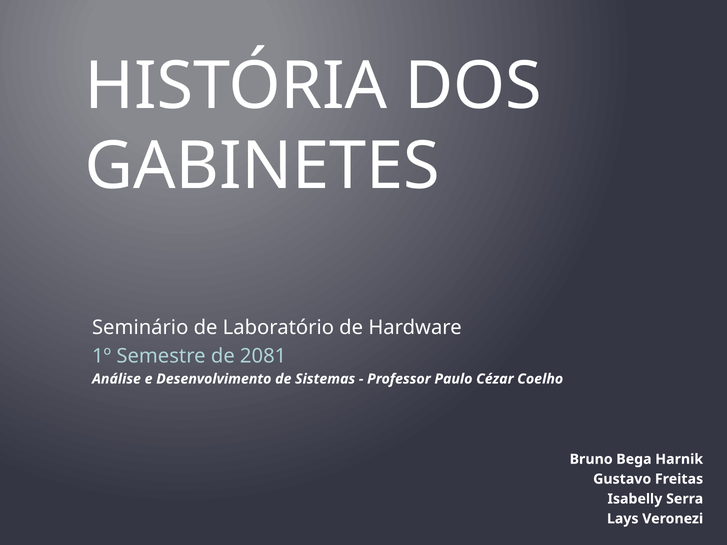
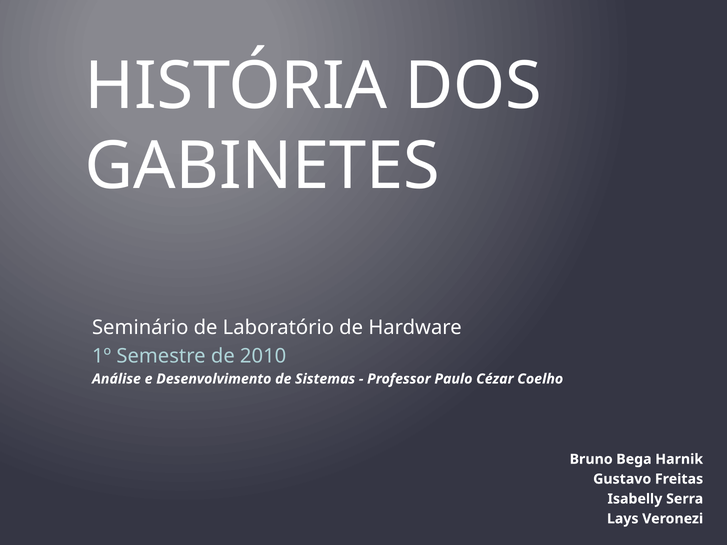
2081: 2081 -> 2010
